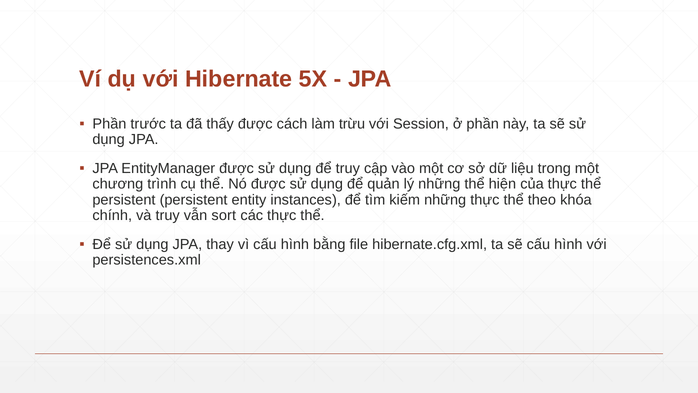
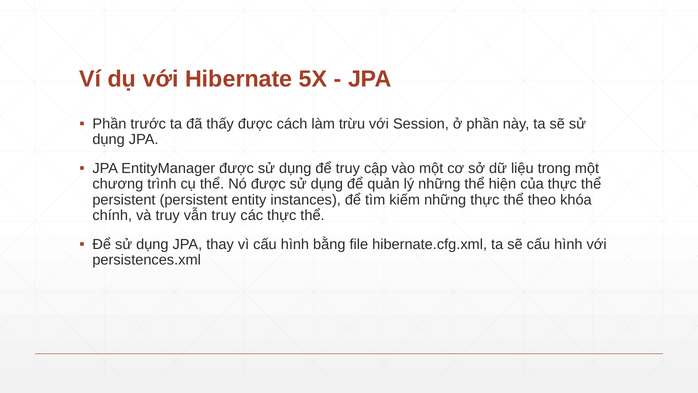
vẫn sort: sort -> truy
